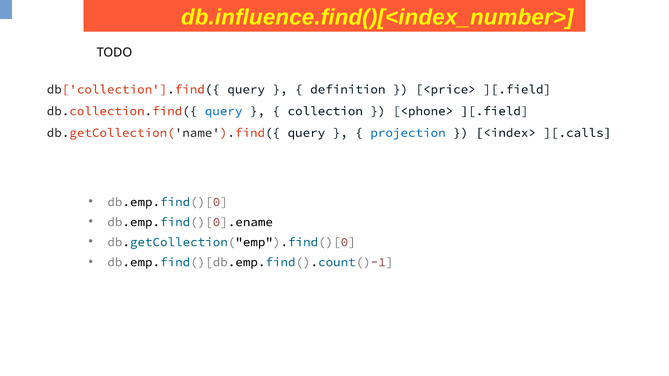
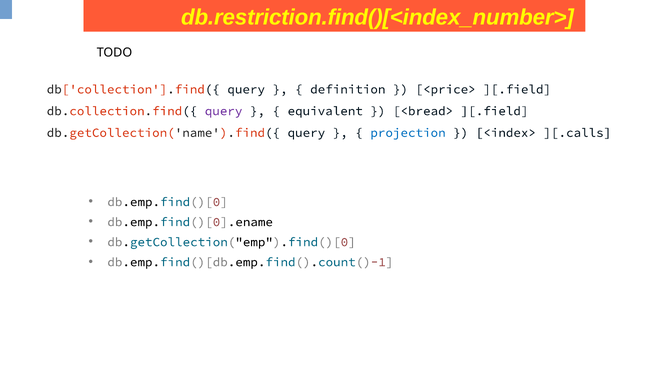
db.influence.find()[<index_number>: db.influence.find()[<index_number> -> db.restriction.find()[<index_number>
query at (224, 111) colour: blue -> purple
collection: collection -> equivalent
<phone>: <phone> -> <bread>
